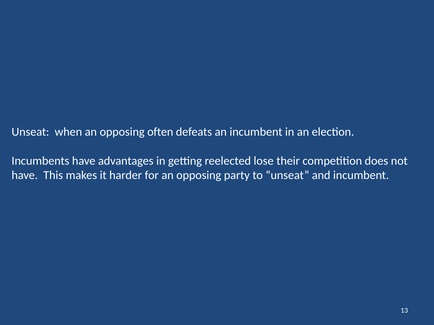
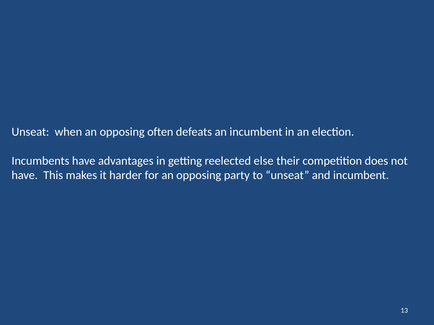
lose: lose -> else
